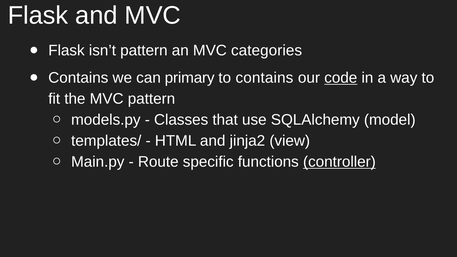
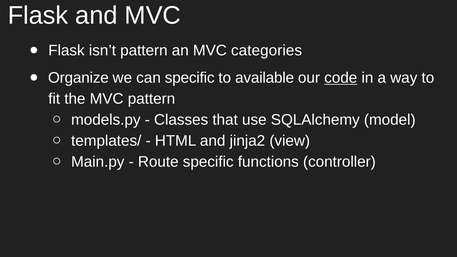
Contains at (78, 78): Contains -> Organize
can primary: primary -> specific
to contains: contains -> available
controller underline: present -> none
